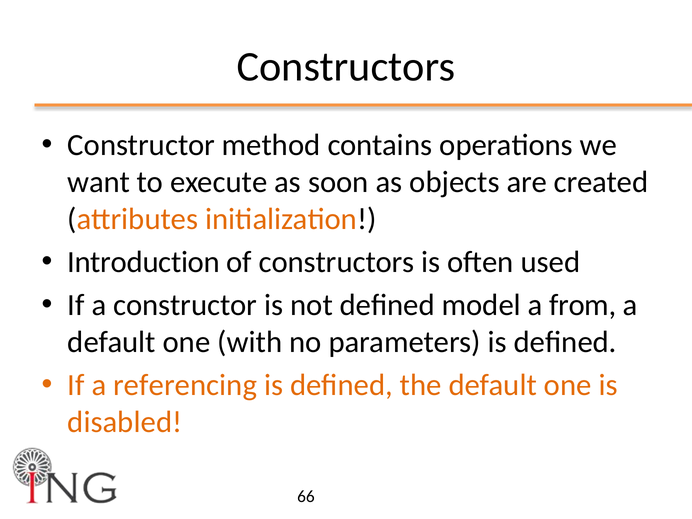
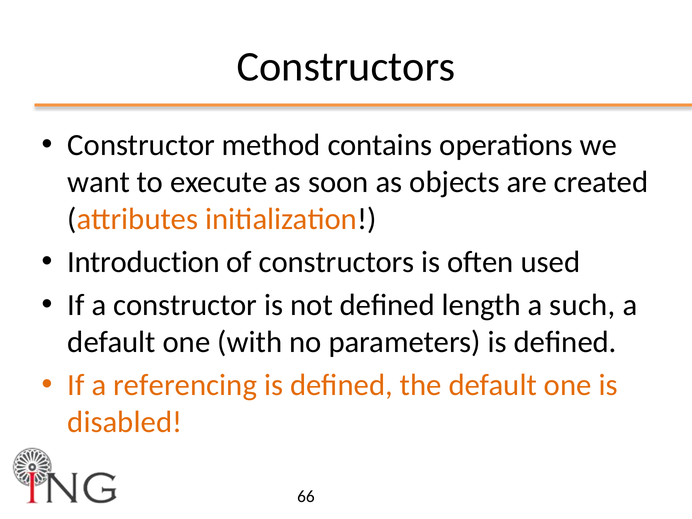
model: model -> length
from: from -> such
